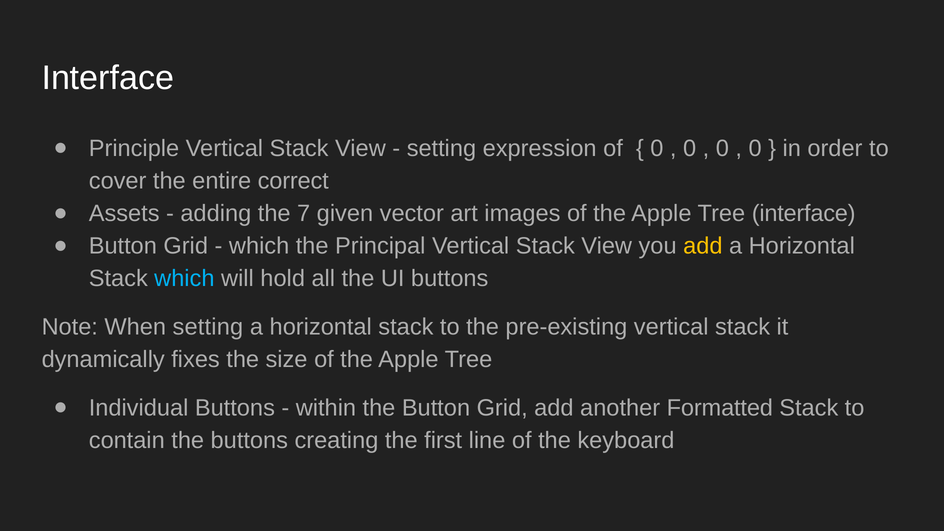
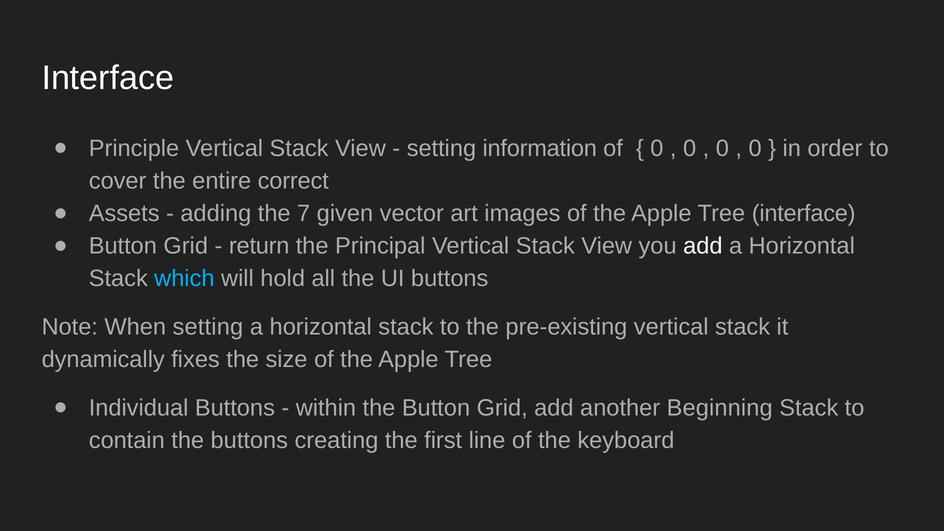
expression: expression -> information
which at (259, 246): which -> return
add at (703, 246) colour: yellow -> white
Formatted: Formatted -> Beginning
